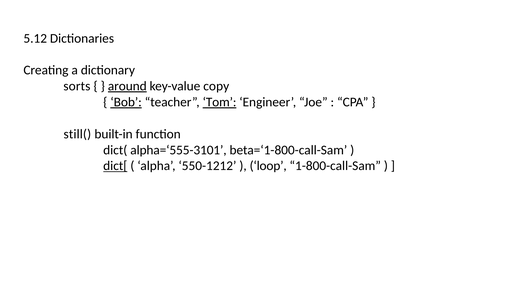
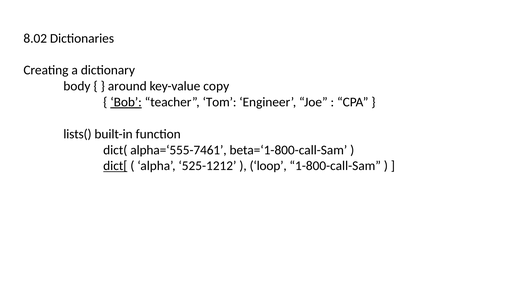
5.12: 5.12 -> 8.02
sorts: sorts -> body
around underline: present -> none
Tom underline: present -> none
still(: still( -> lists(
alpha=‘555-3101: alpha=‘555-3101 -> alpha=‘555-7461
550-1212: 550-1212 -> 525-1212
